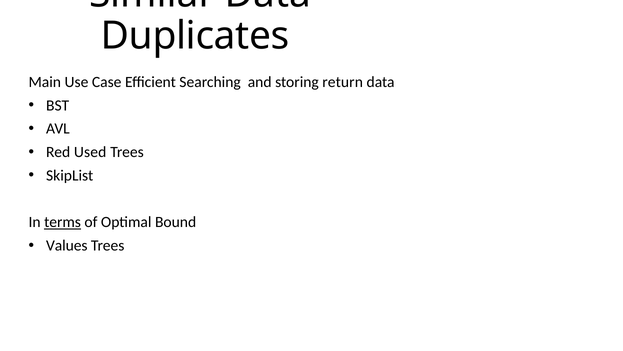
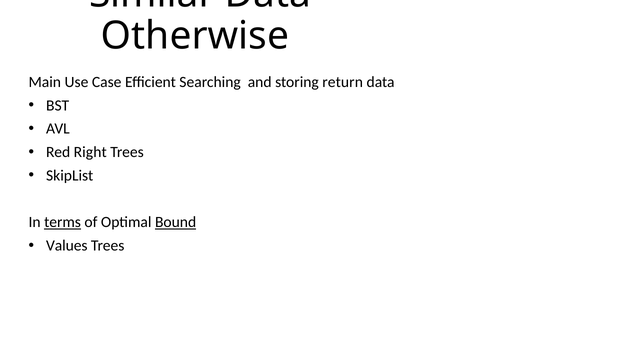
Duplicates: Duplicates -> Otherwise
Used: Used -> Right
Bound underline: none -> present
